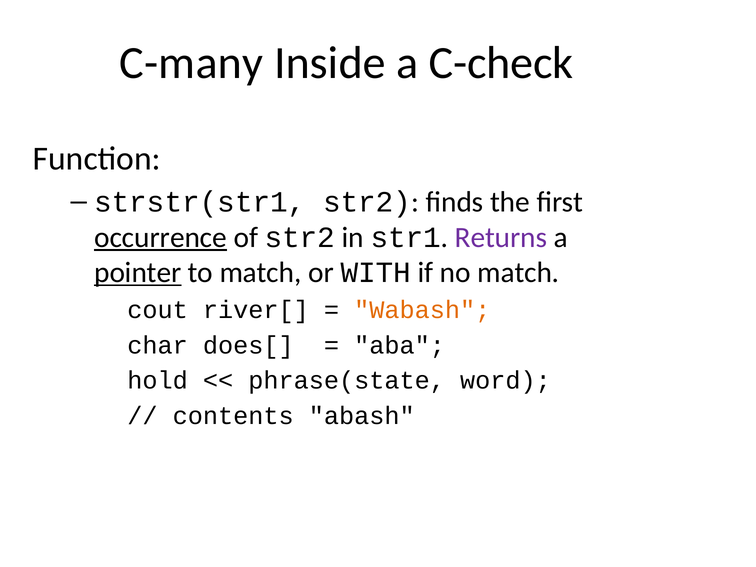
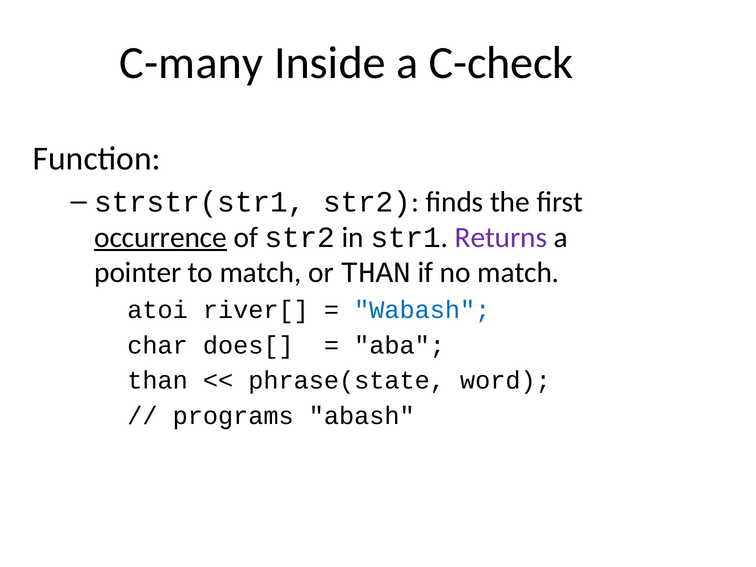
pointer underline: present -> none
or WITH: WITH -> THAN
cout: cout -> atoi
Wabash colour: orange -> blue
hold at (158, 381): hold -> than
contents: contents -> programs
